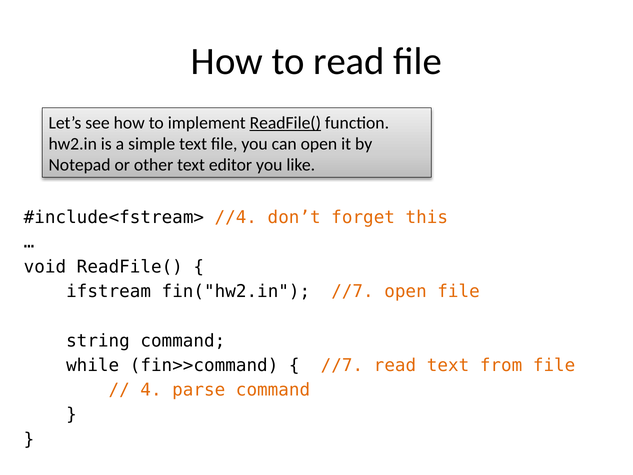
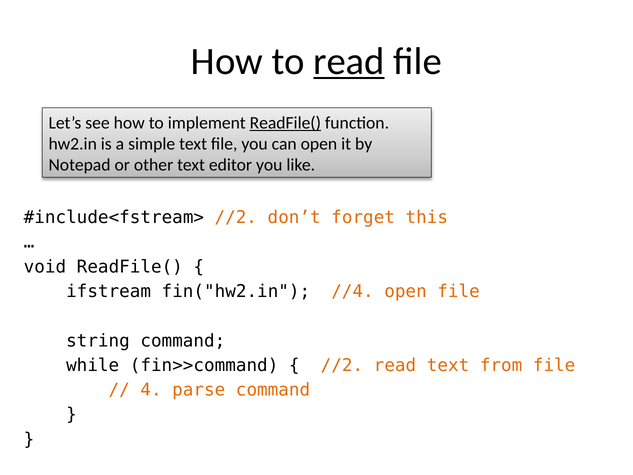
read at (349, 61) underline: none -> present
//4 at (236, 217): //4 -> //2
fin("hw2.in //7: //7 -> //4
//7 at (342, 365): //7 -> //2
